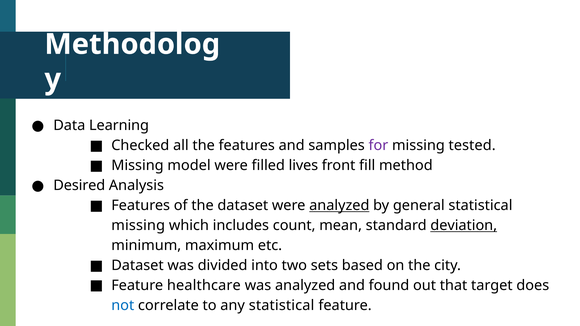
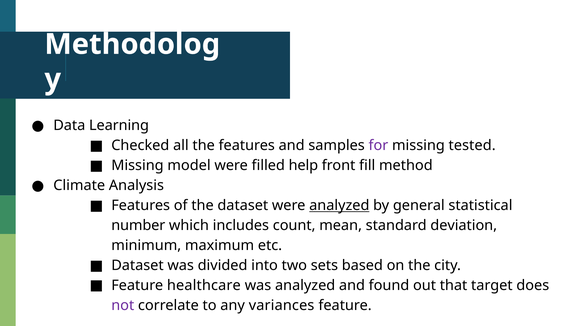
lives: lives -> help
Desired: Desired -> Climate
missing at (138, 226): missing -> number
deviation underline: present -> none
not colour: blue -> purple
any statistical: statistical -> variances
